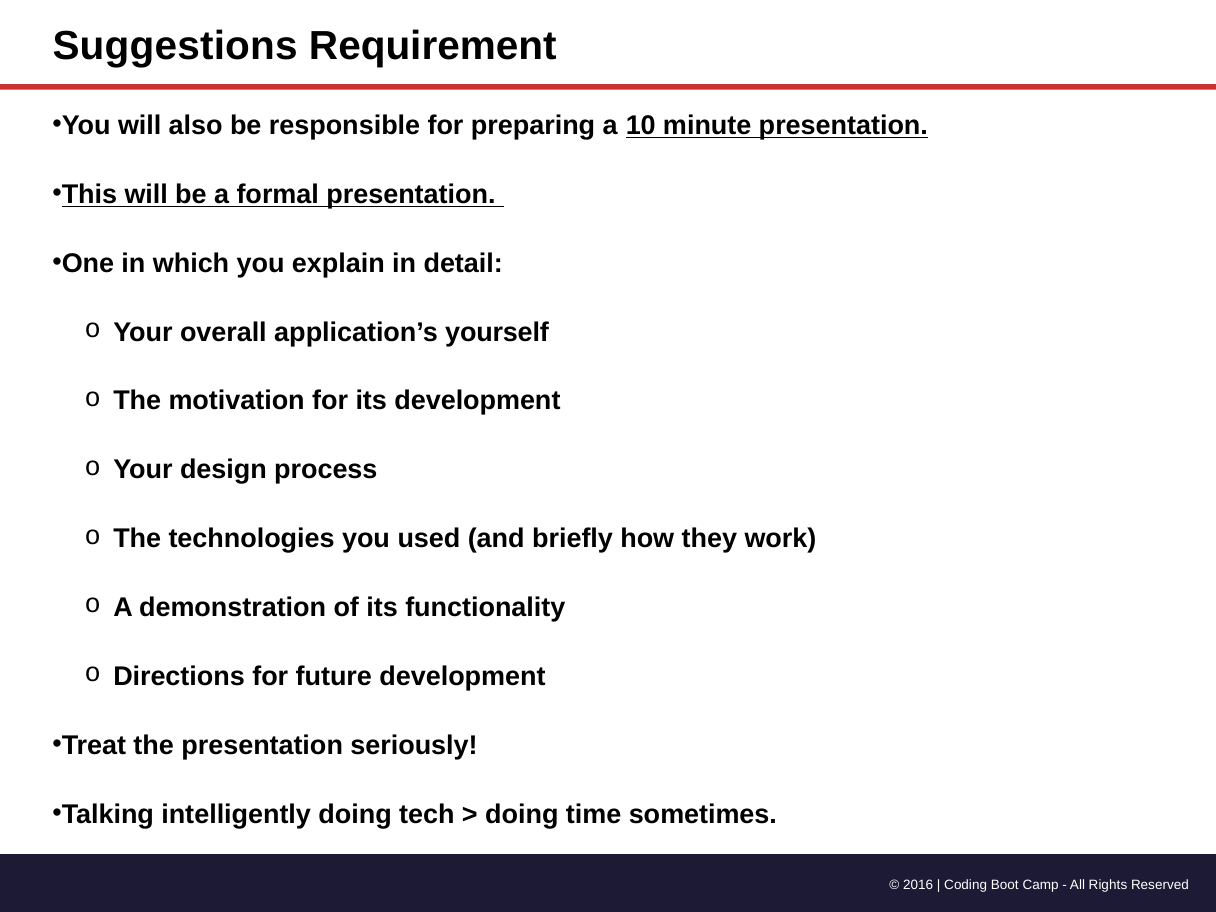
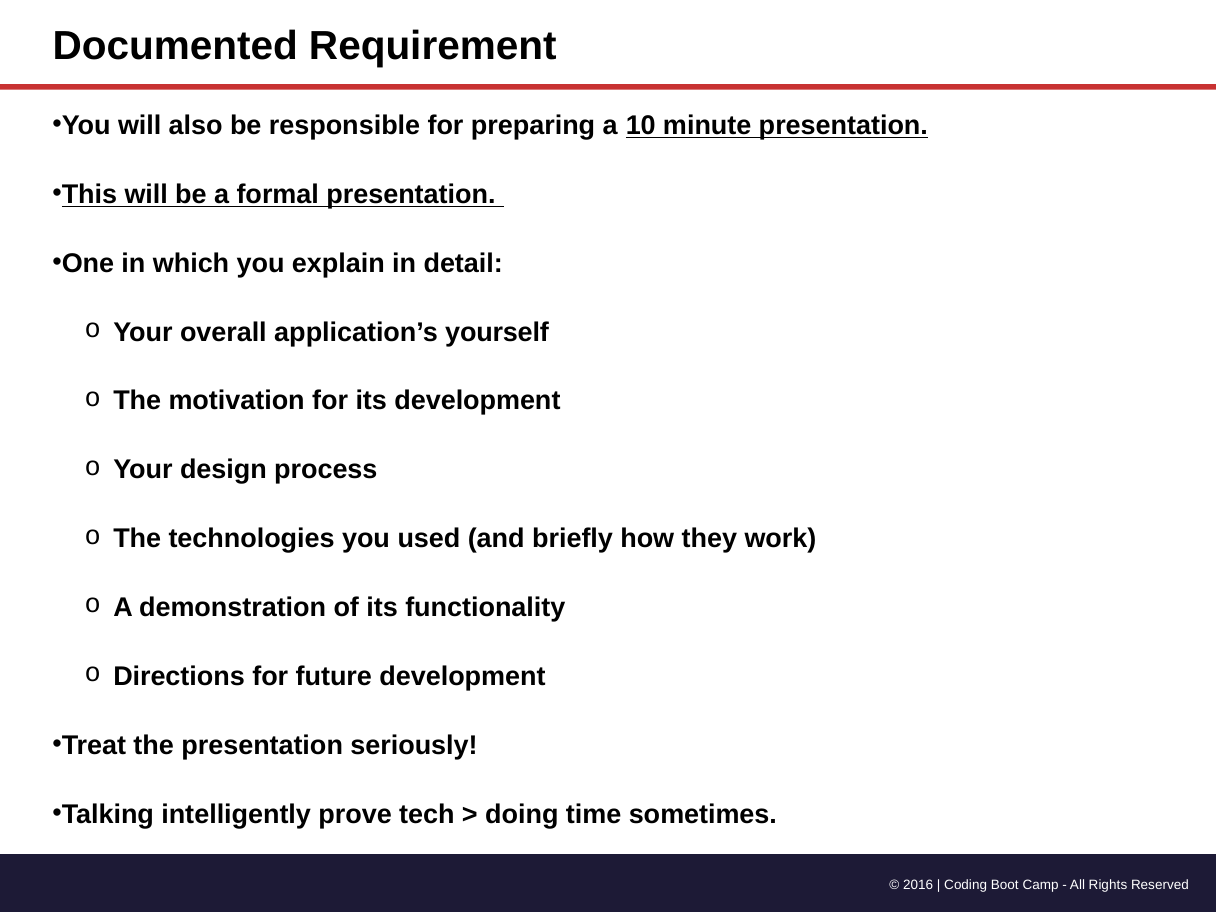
Suggestions: Suggestions -> Documented
intelligently doing: doing -> prove
